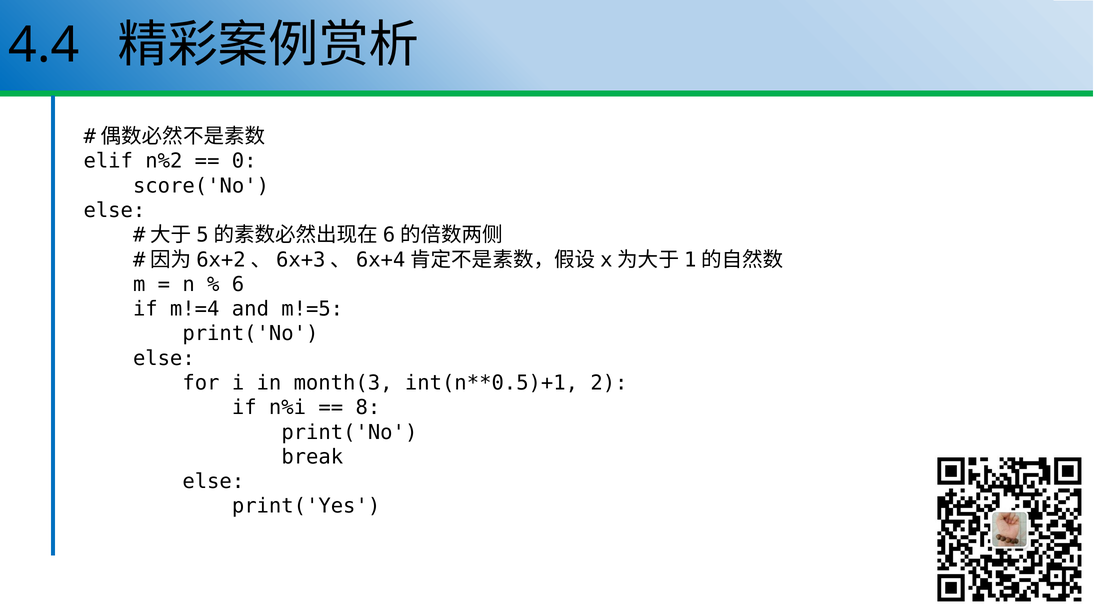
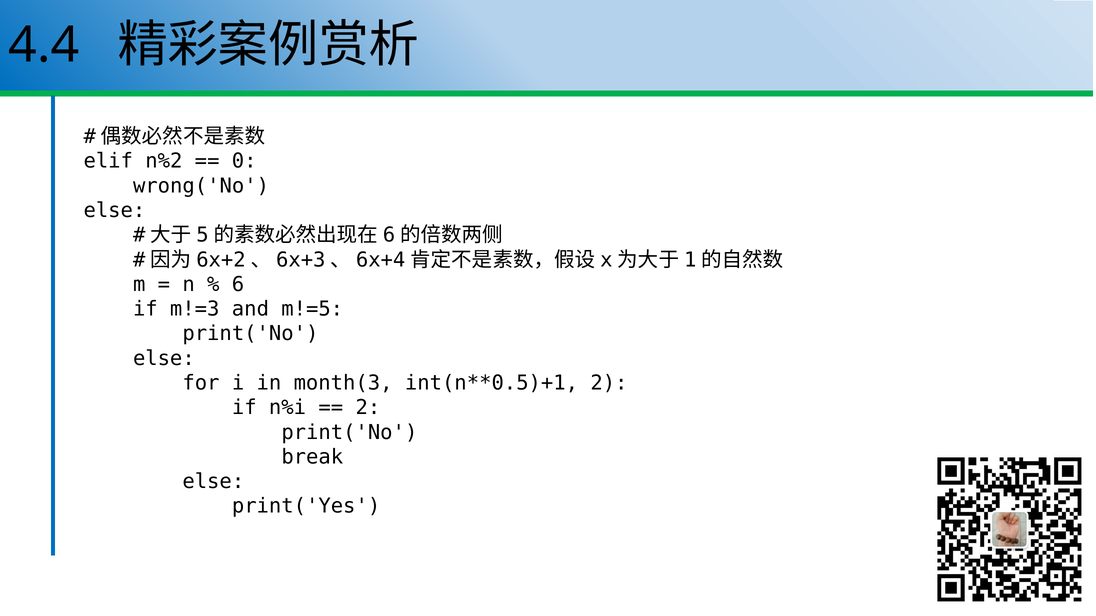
score('No: score('No -> wrong('No
m!=4: m!=4 -> m!=3
8 at (368, 408): 8 -> 2
